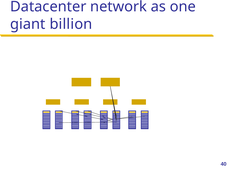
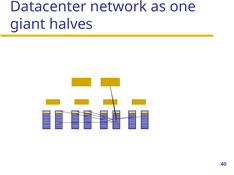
billion: billion -> halves
